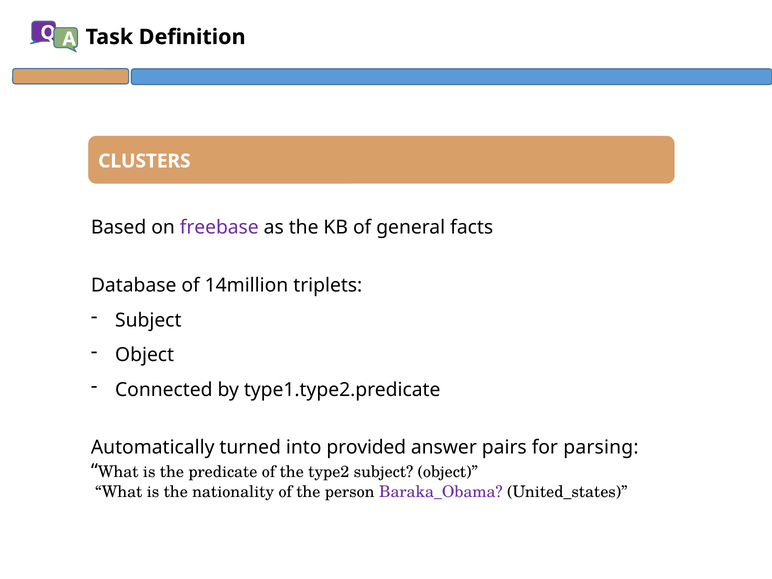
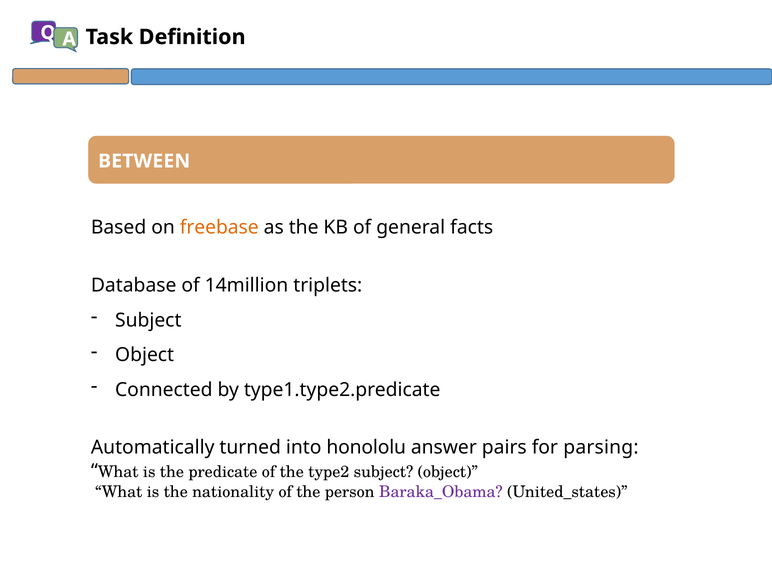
CLUSTERS: CLUSTERS -> BETWEEN
freebase colour: purple -> orange
provided: provided -> honololu
